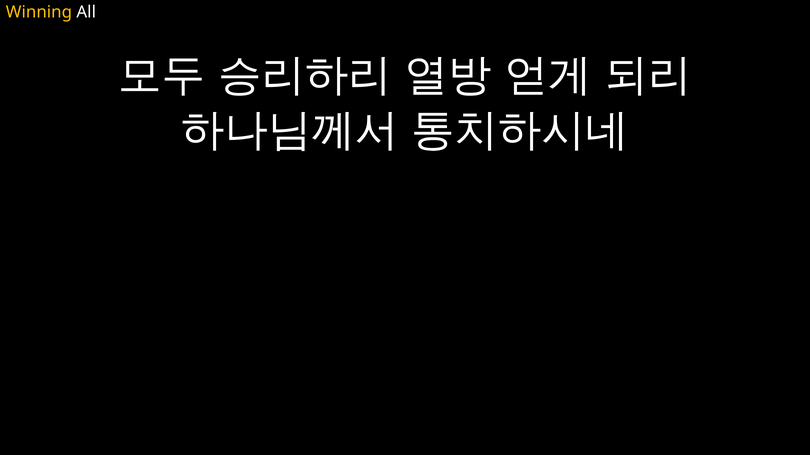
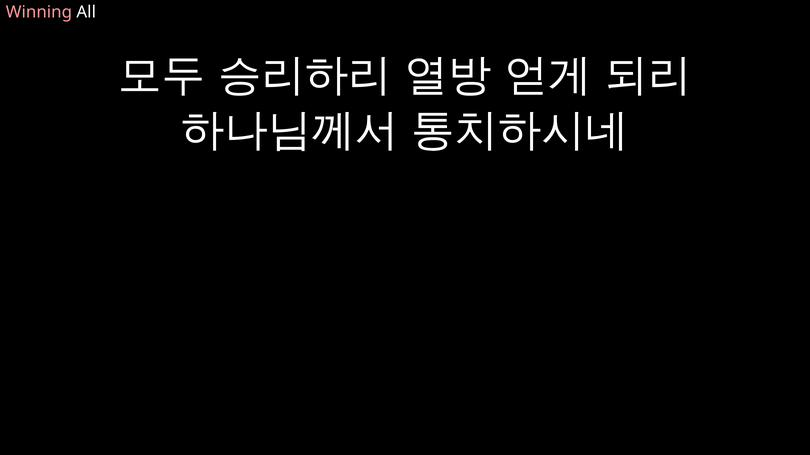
Winning colour: yellow -> pink
